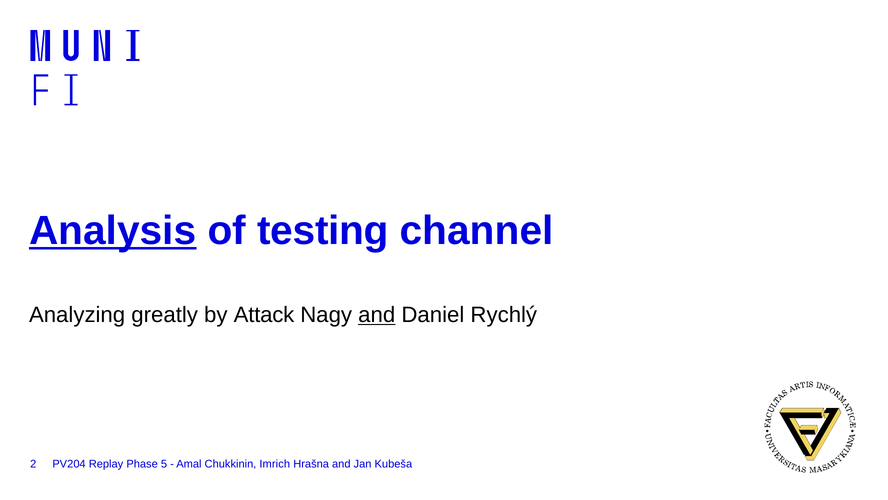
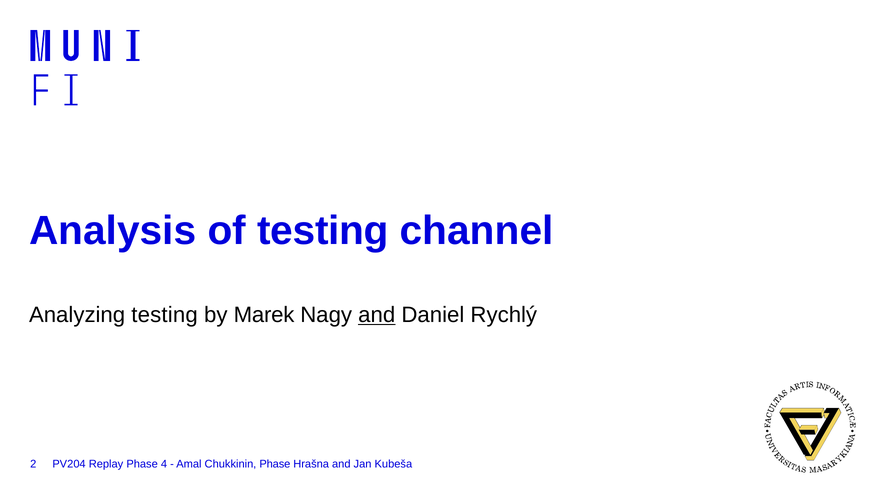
Analysis underline: present -> none
Analyzing greatly: greatly -> testing
Attack: Attack -> Marek
5: 5 -> 4
Chukkinin Imrich: Imrich -> Phase
